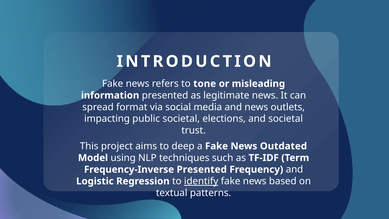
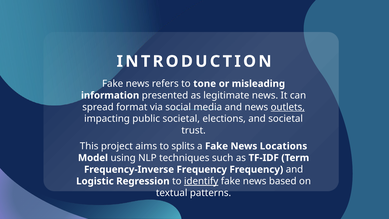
outlets underline: none -> present
deep: deep -> splits
Outdated: Outdated -> Locations
Frequency-Inverse Presented: Presented -> Frequency
